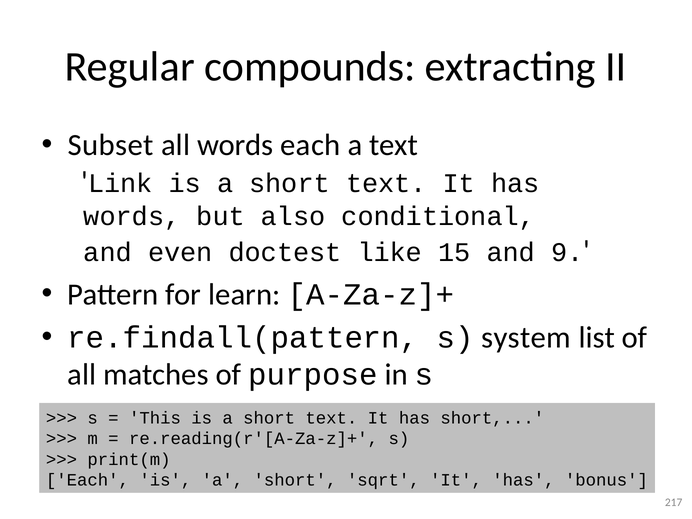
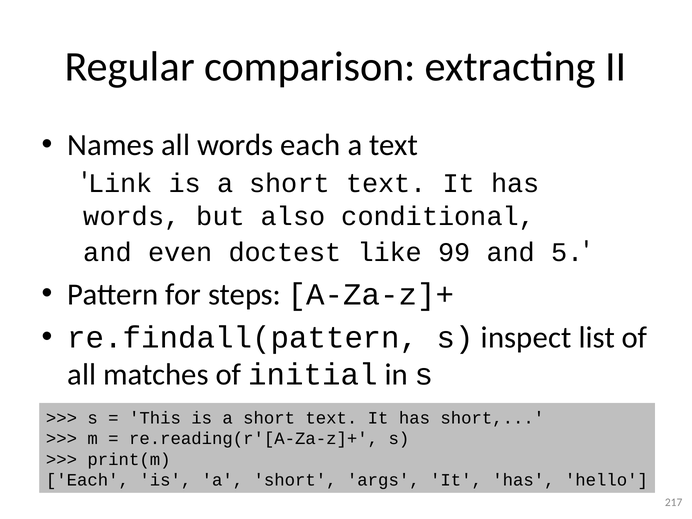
compounds: compounds -> comparison
Subset: Subset -> Names
15: 15 -> 99
9: 9 -> 5
learn: learn -> steps
system: system -> inspect
purpose: purpose -> initial
sqrt: sqrt -> args
bonus: bonus -> hello
